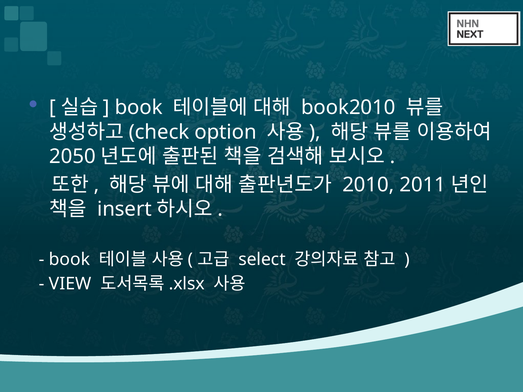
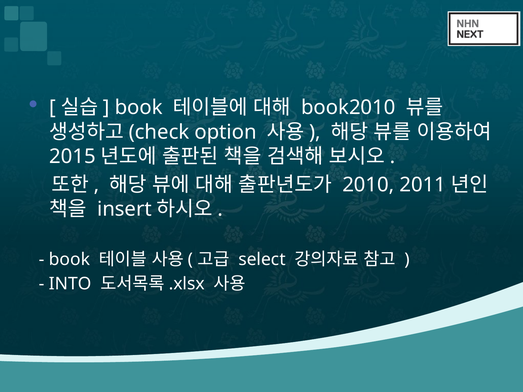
2050: 2050 -> 2015
VIEW: VIEW -> INTO
